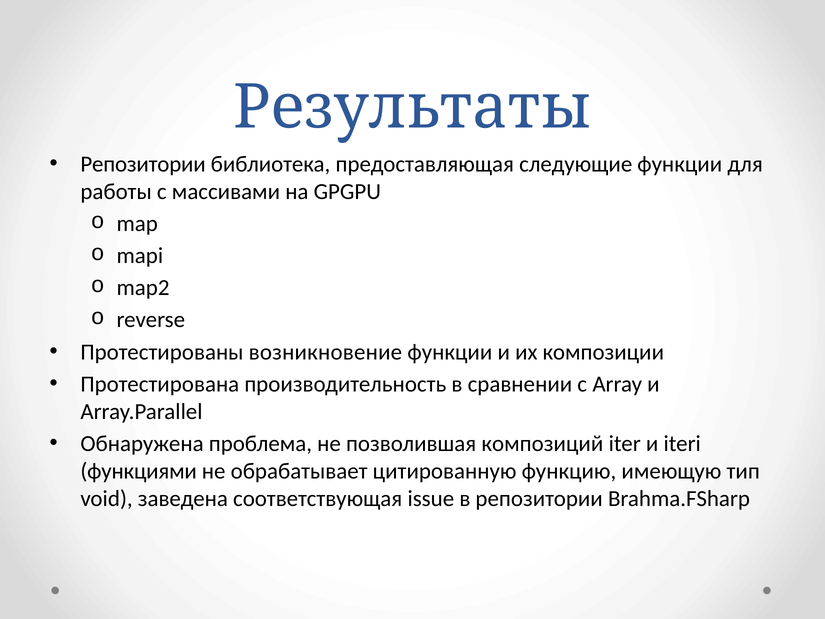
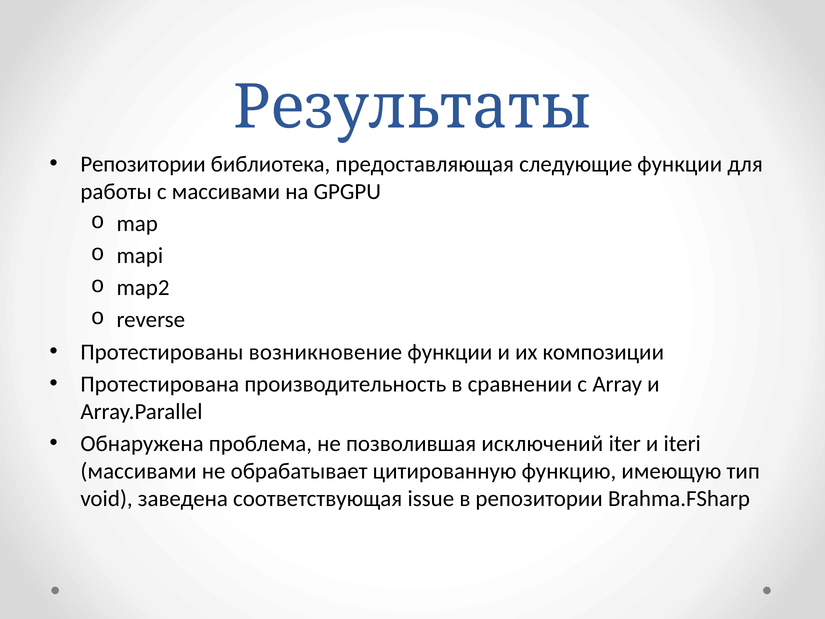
композиций: композиций -> исключений
функциями at (139, 471): функциями -> массивами
